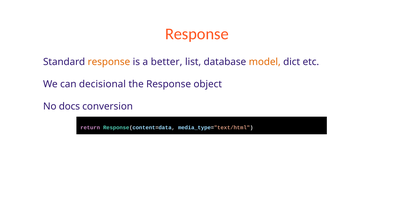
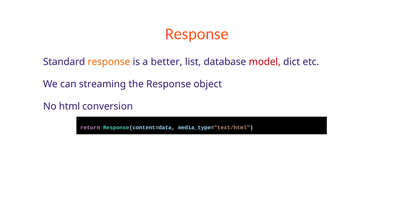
model colour: orange -> red
decisional: decisional -> streaming
docs: docs -> html
